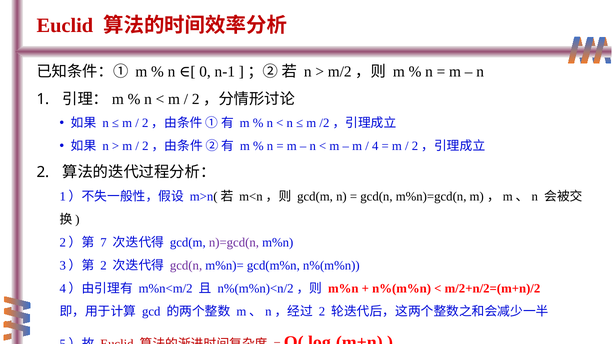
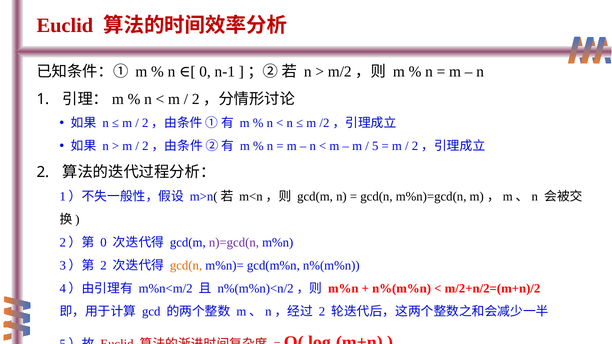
4: 4 -> 5
7 at (104, 243): 7 -> 0
gcd(n at (186, 266) colour: purple -> orange
